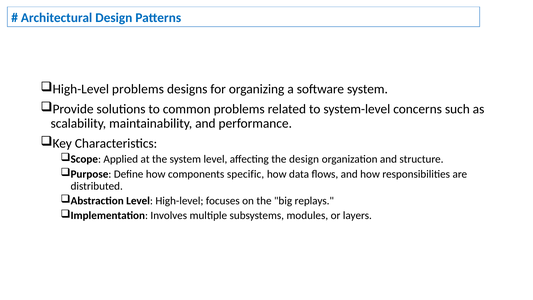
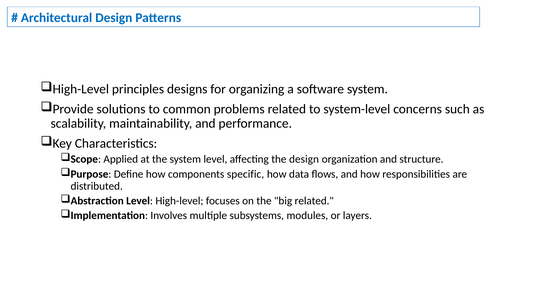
High-Level problems: problems -> principles
big replays: replays -> related
